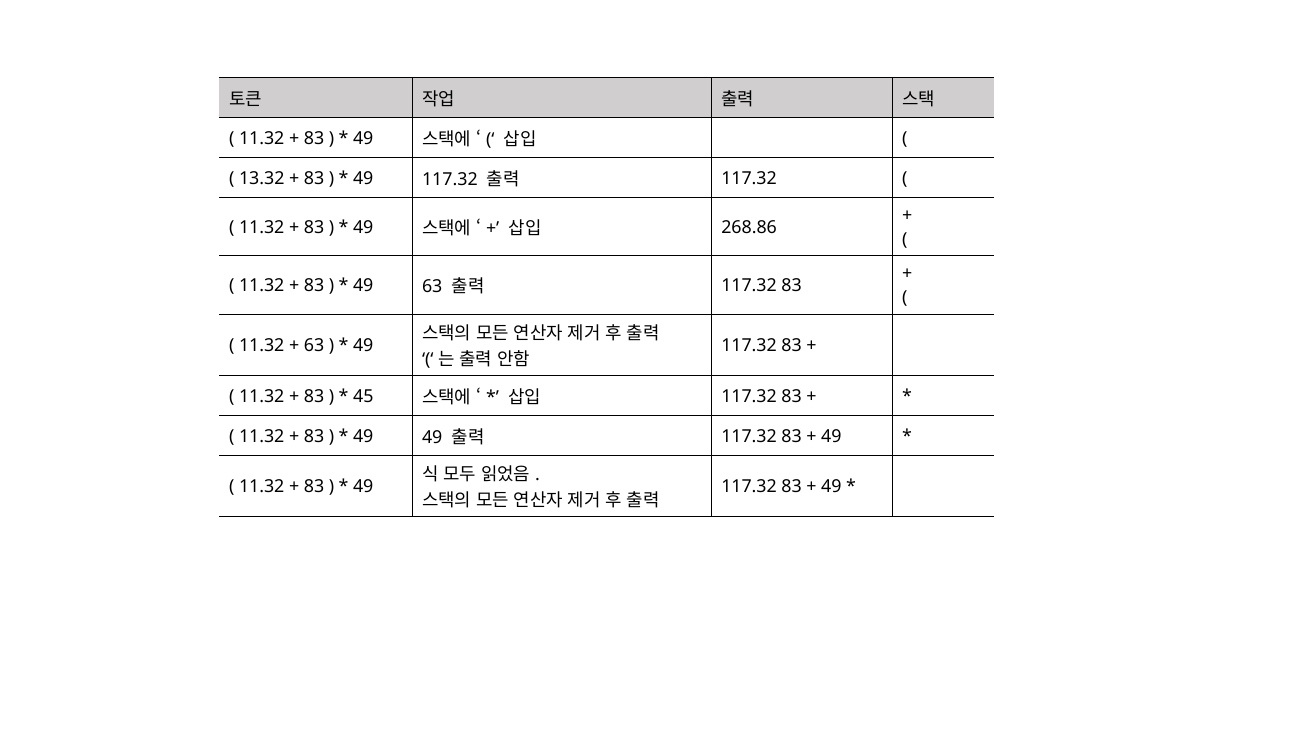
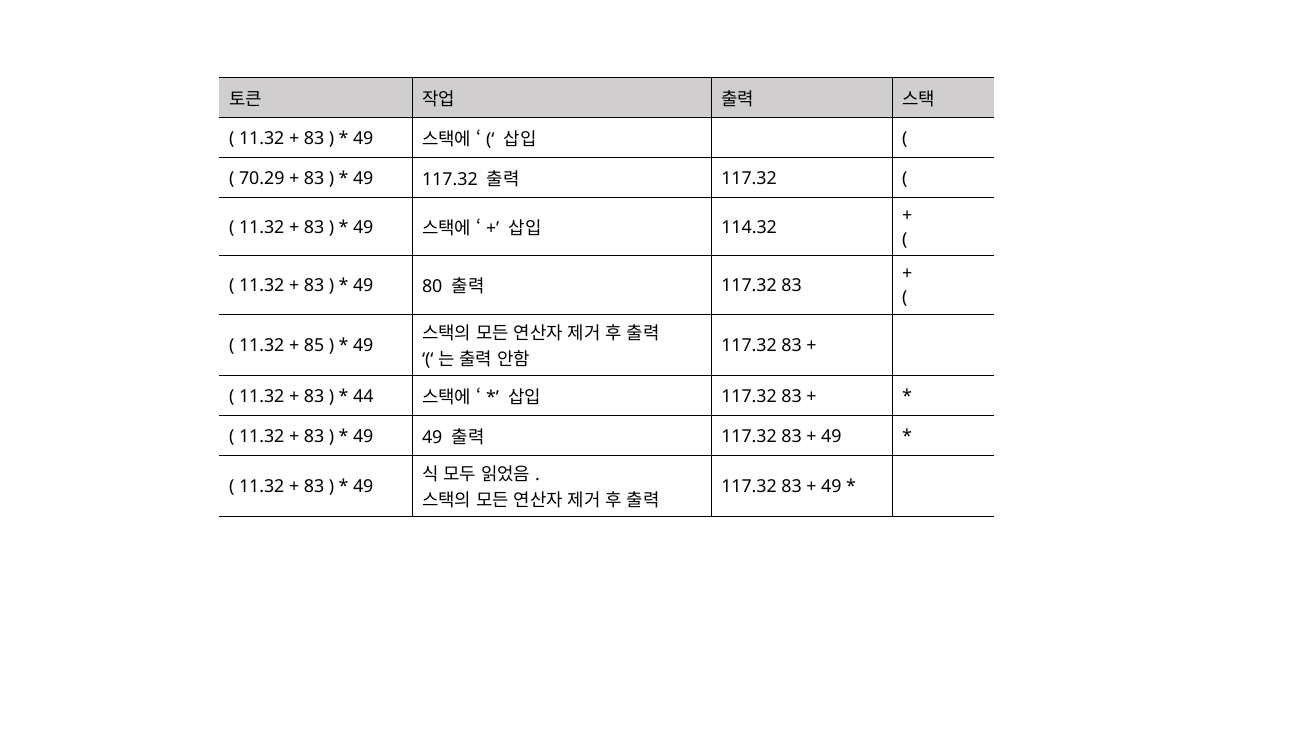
13.32: 13.32 -> 70.29
268.86: 268.86 -> 114.32
49 63: 63 -> 80
63 at (314, 346): 63 -> 85
45: 45 -> 44
